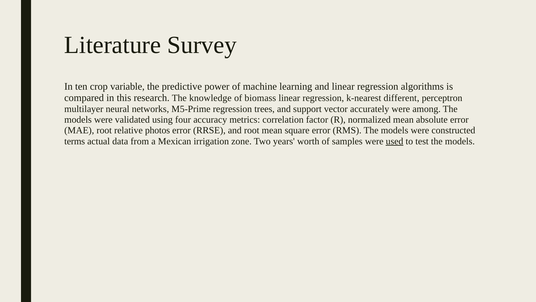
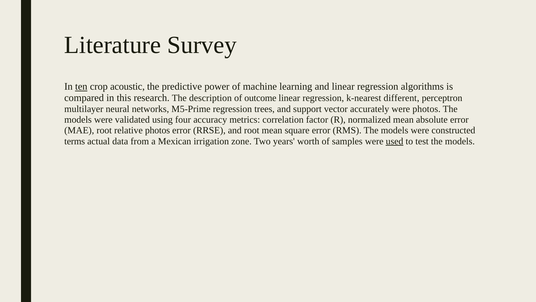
ten underline: none -> present
variable: variable -> acoustic
knowledge: knowledge -> description
biomass: biomass -> outcome
were among: among -> photos
